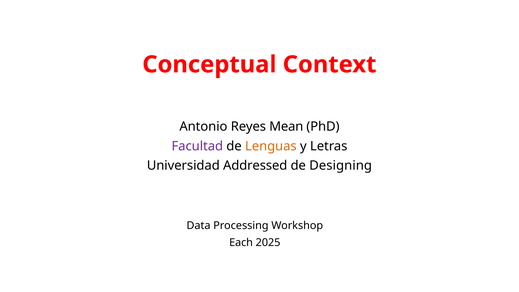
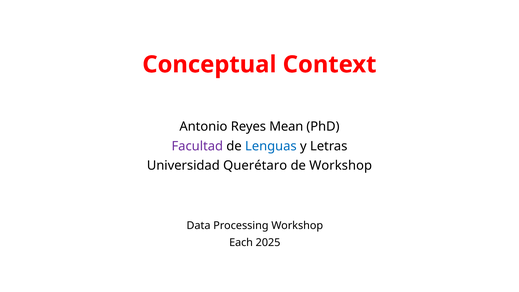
Lenguas colour: orange -> blue
Addressed: Addressed -> Querétaro
de Designing: Designing -> Workshop
